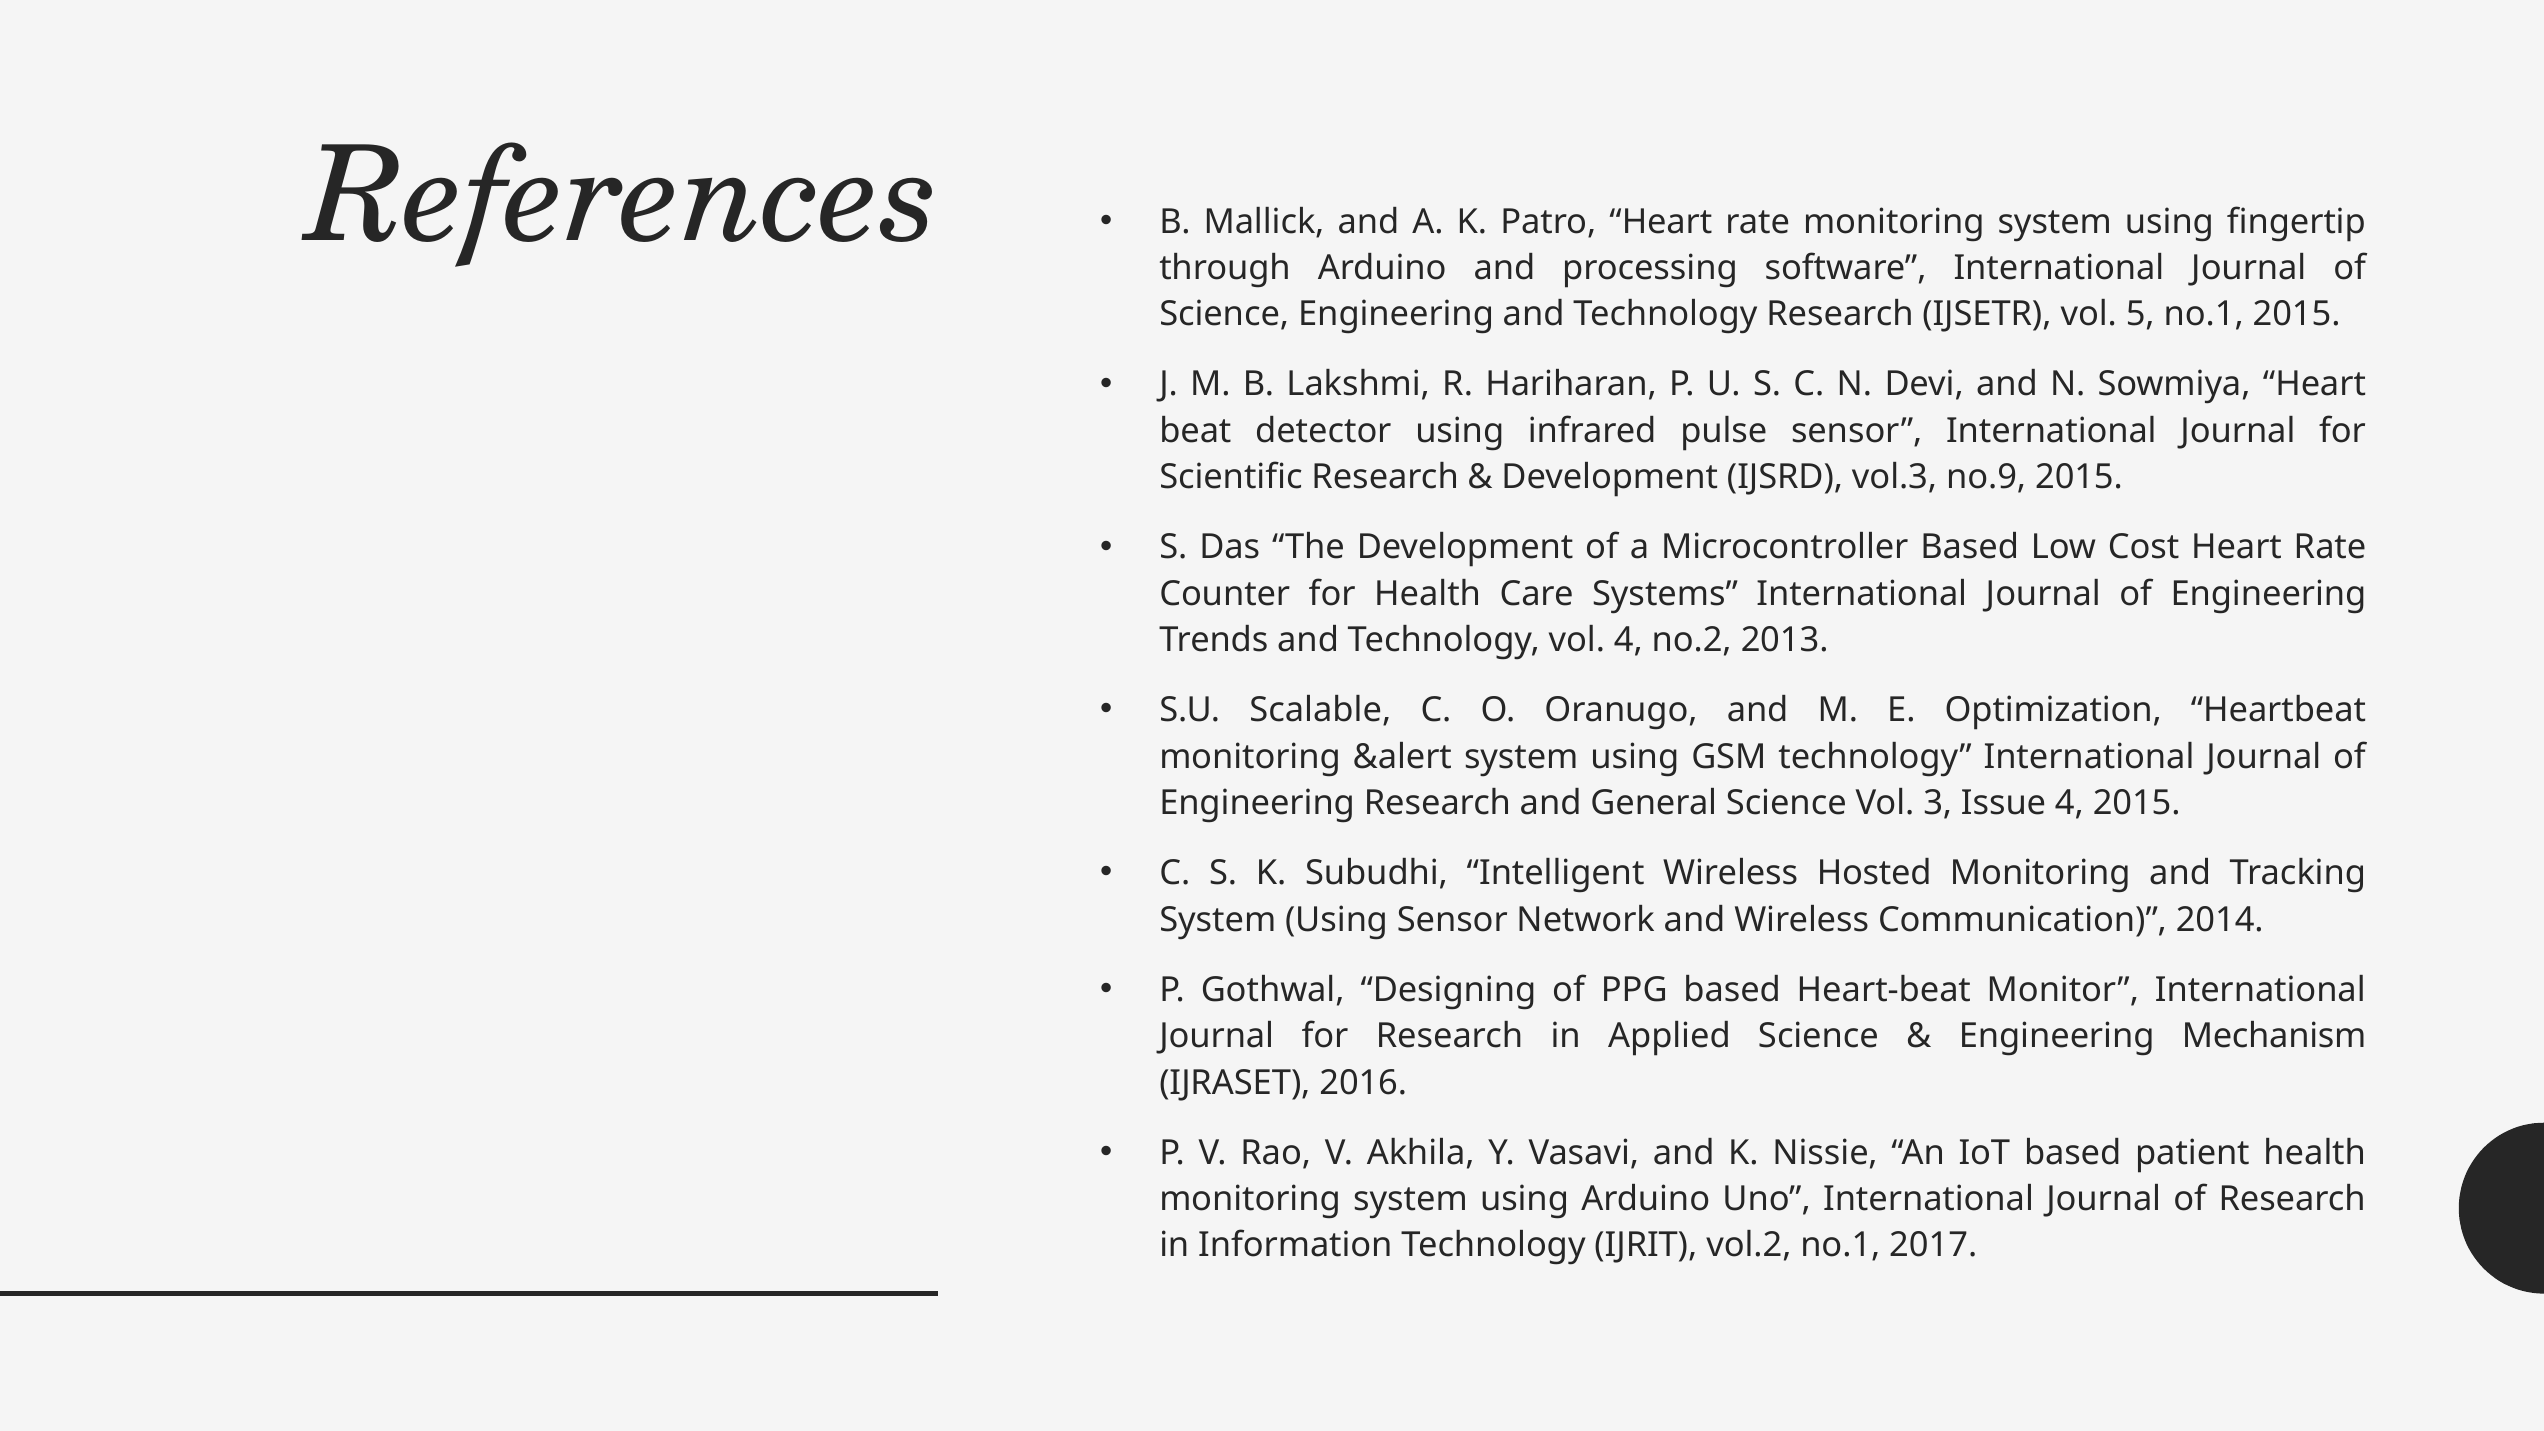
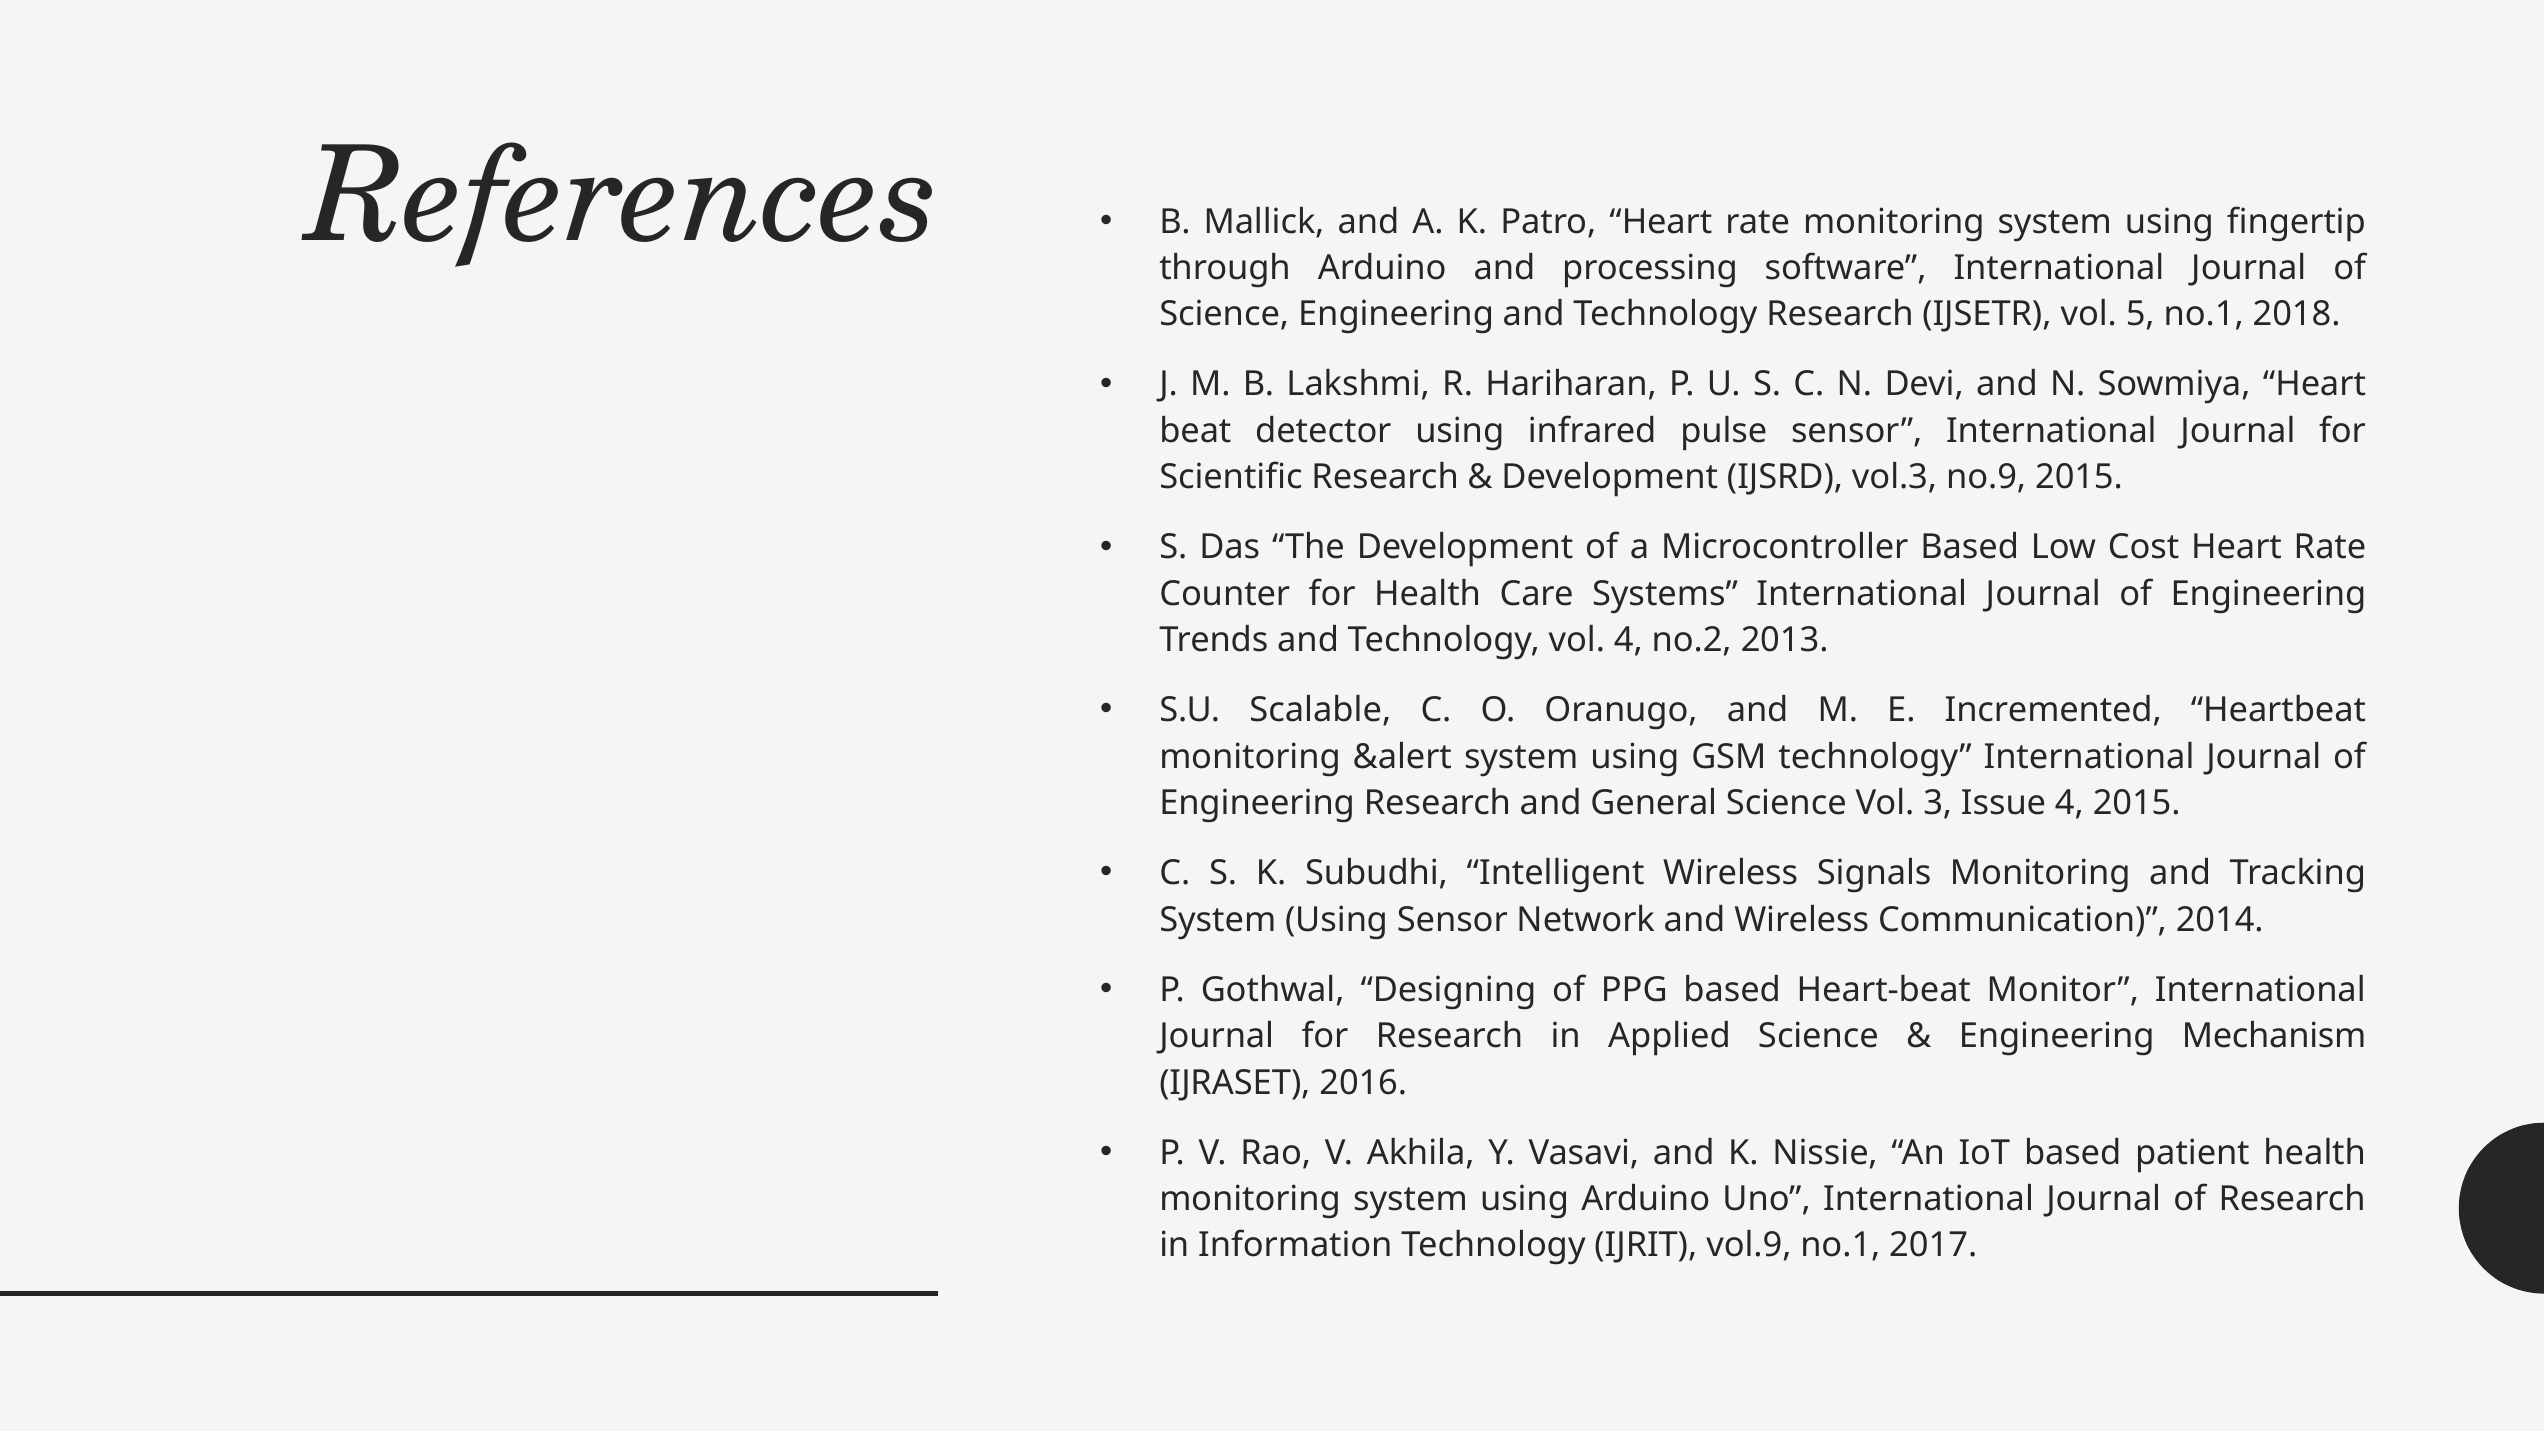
no.1 2015: 2015 -> 2018
Optimization: Optimization -> Incremented
Hosted: Hosted -> Signals
vol.2: vol.2 -> vol.9
